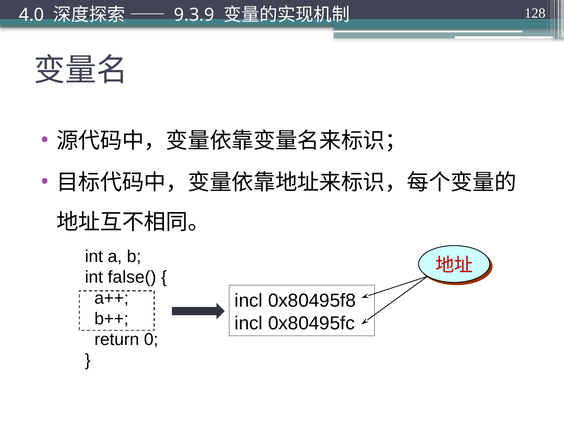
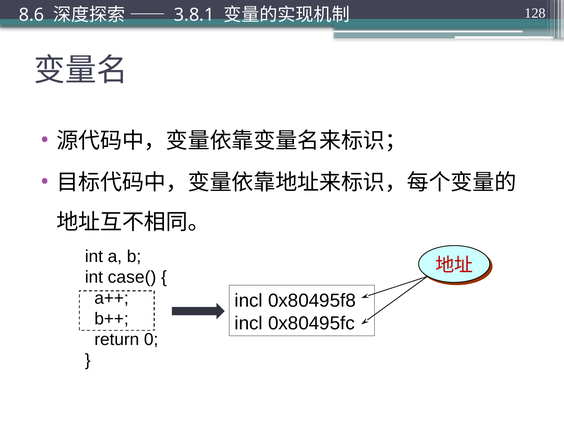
4.0: 4.0 -> 8.6
9.3.9: 9.3.9 -> 3.8.1
false(: false( -> case(
